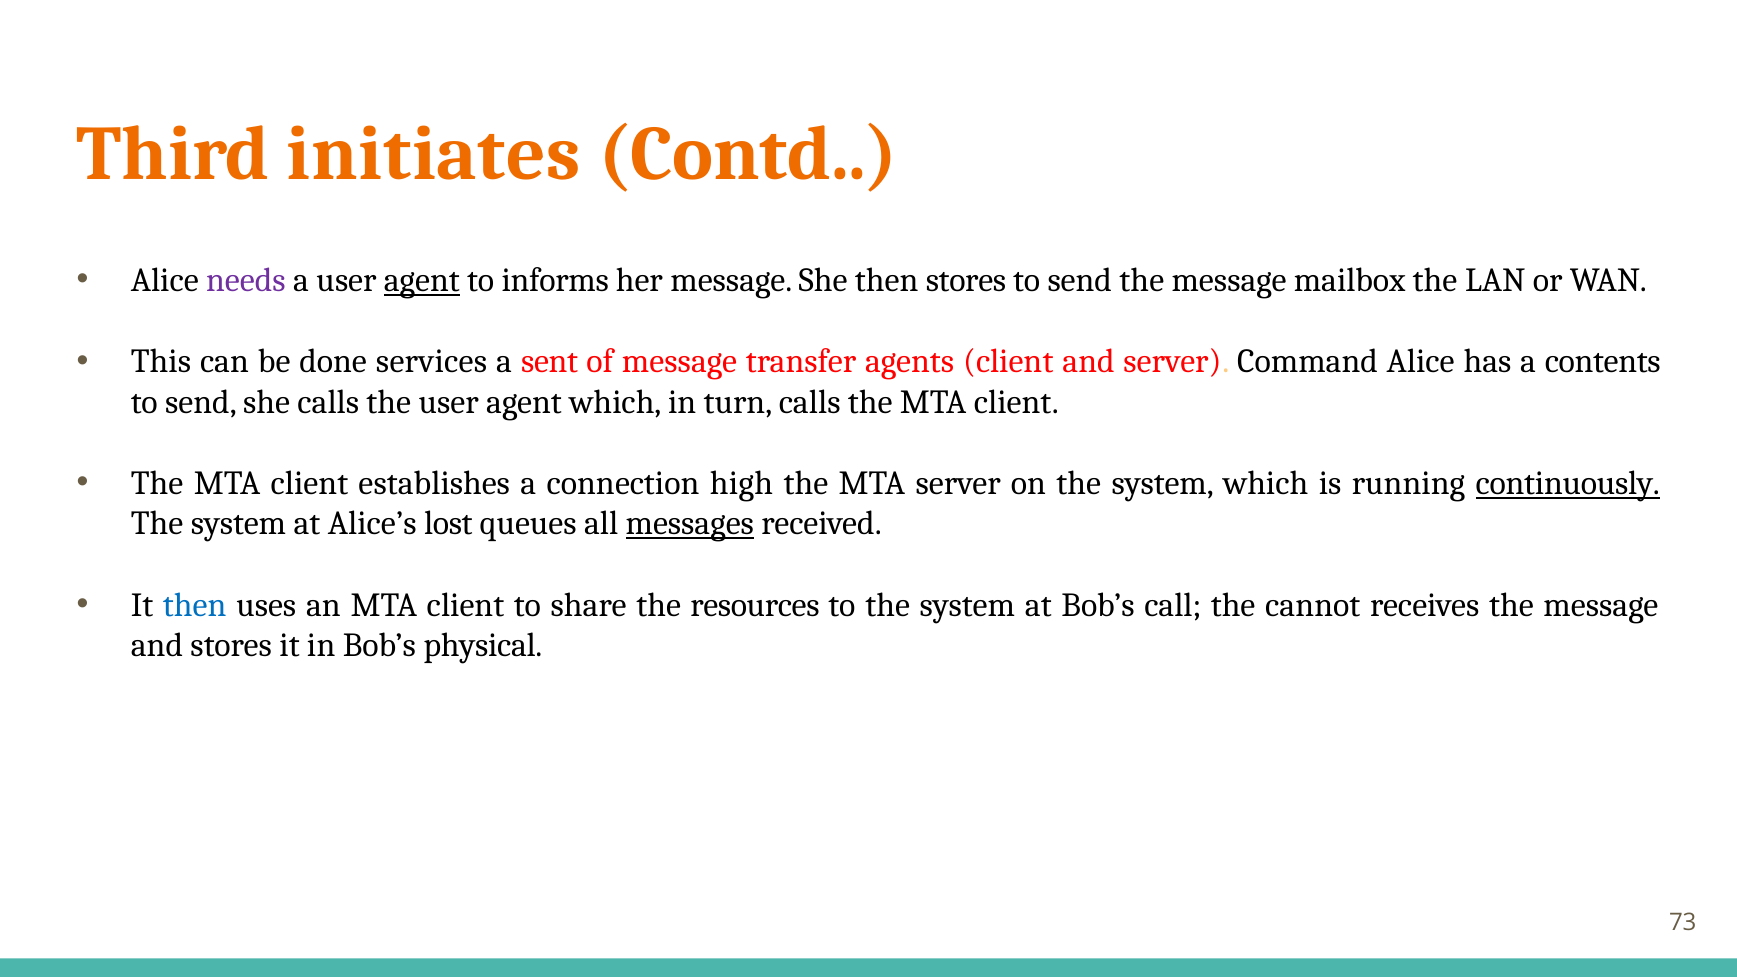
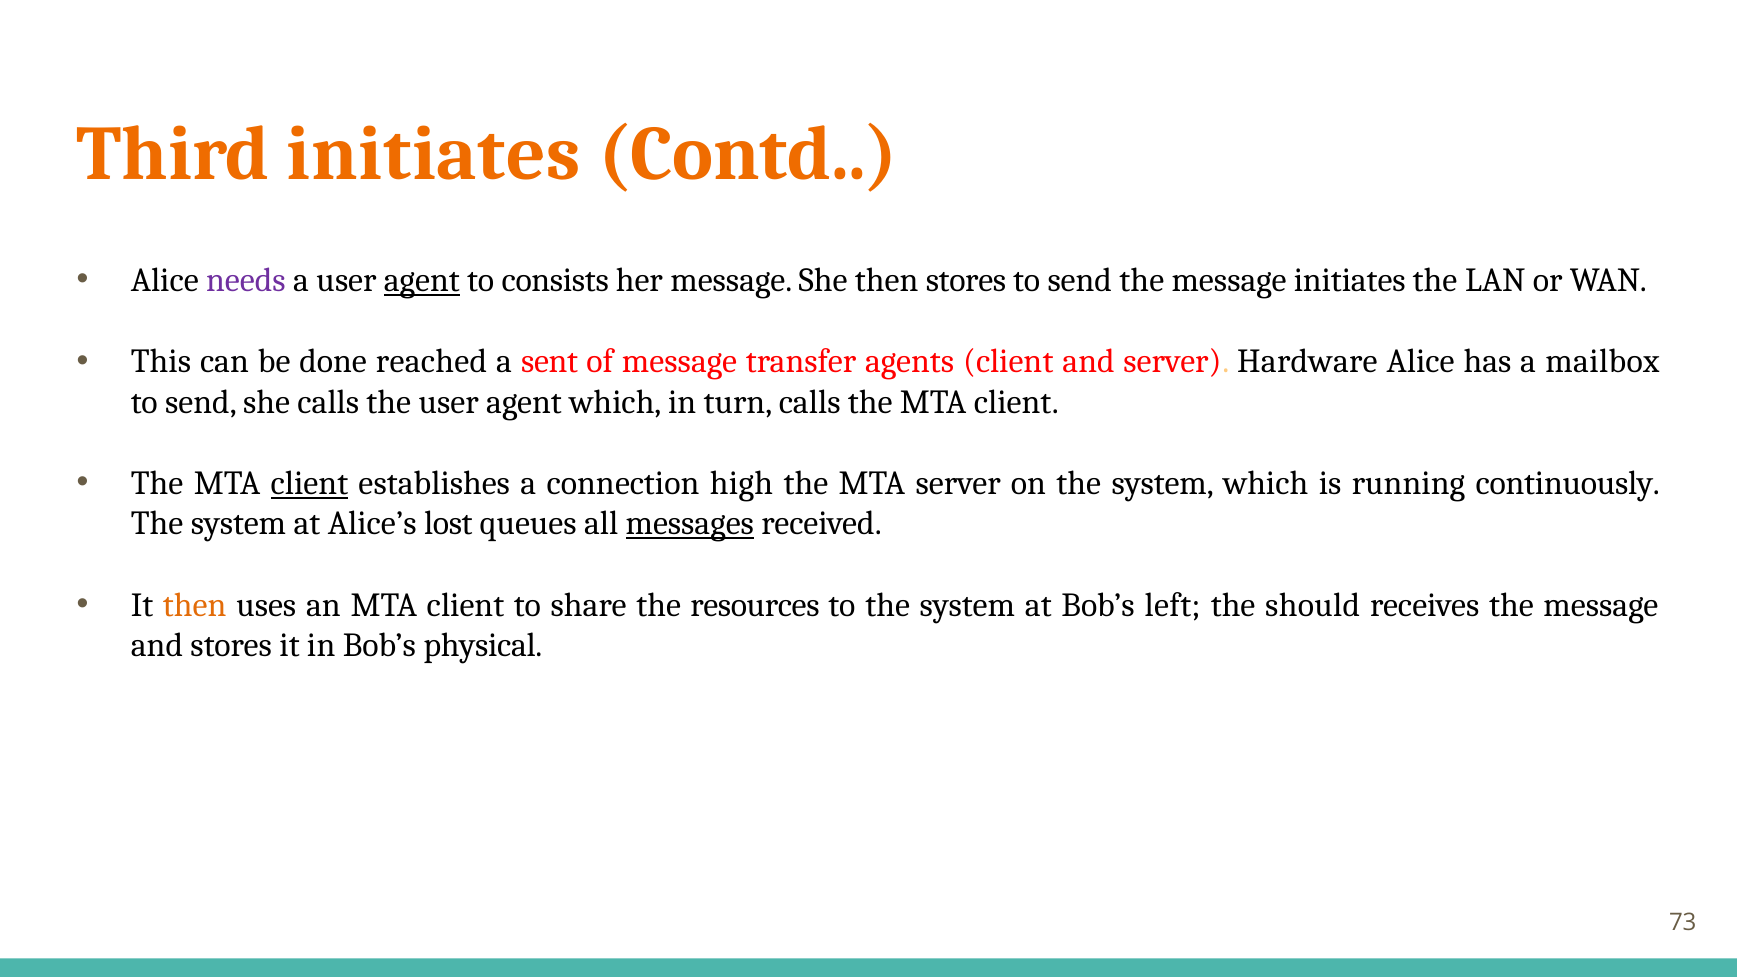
informs: informs -> consists
message mailbox: mailbox -> initiates
services: services -> reached
Command: Command -> Hardware
contents: contents -> mailbox
client at (309, 483) underline: none -> present
continuously underline: present -> none
then at (195, 605) colour: blue -> orange
call: call -> left
cannot: cannot -> should
